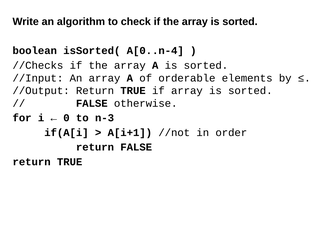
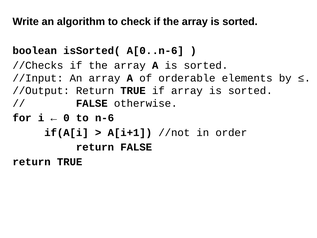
A[0..n-4: A[0..n-4 -> A[0..n-6
n-3: n-3 -> n-6
